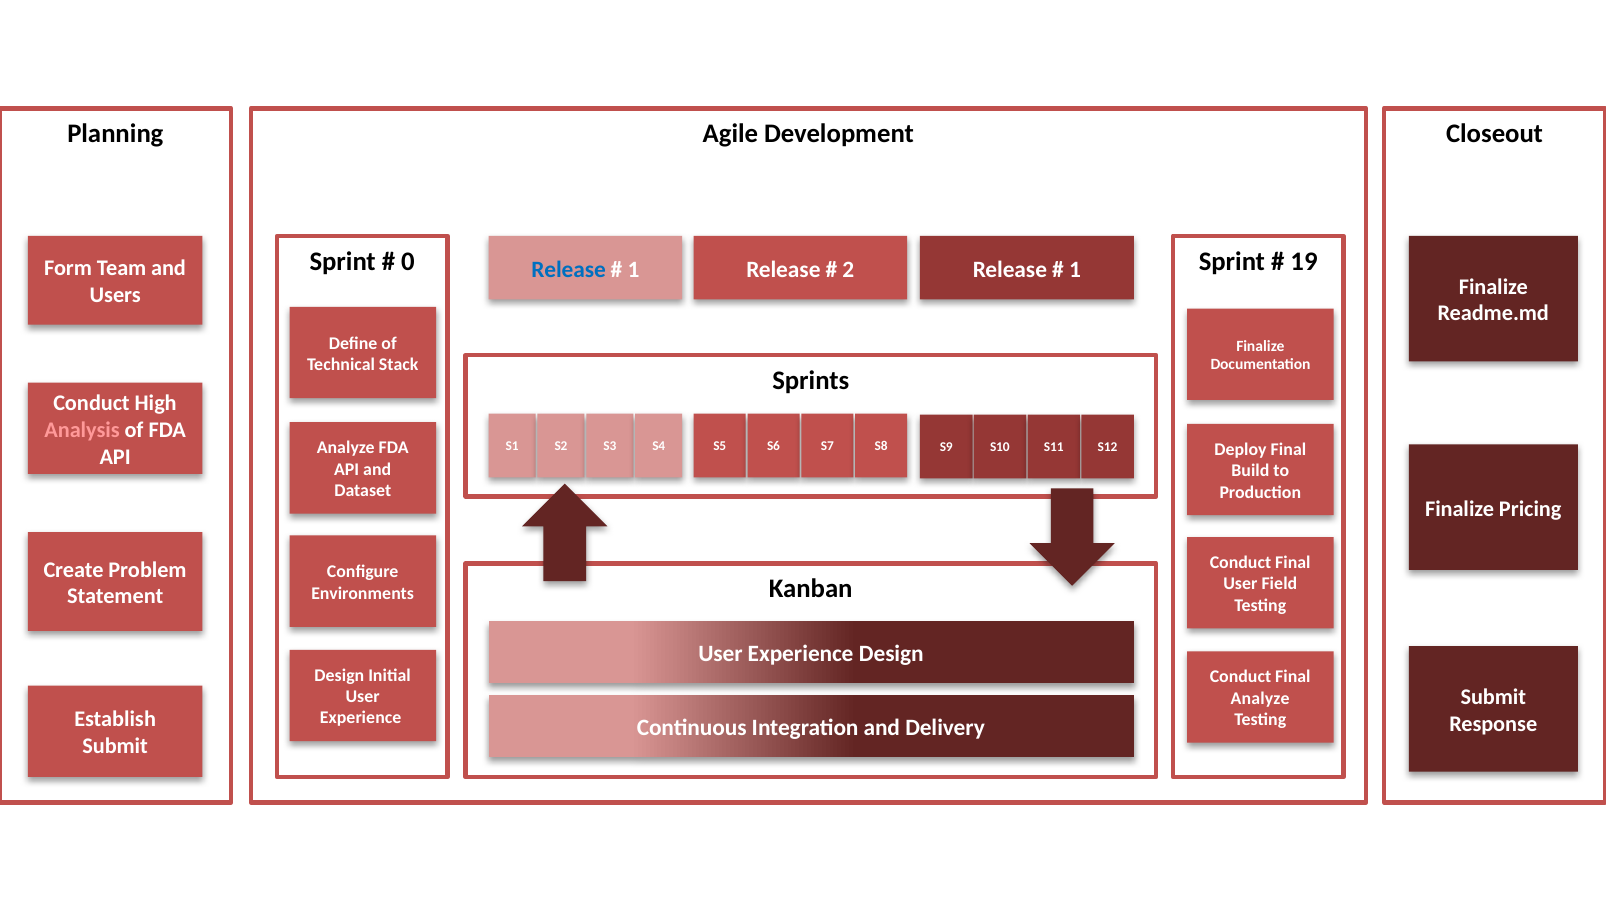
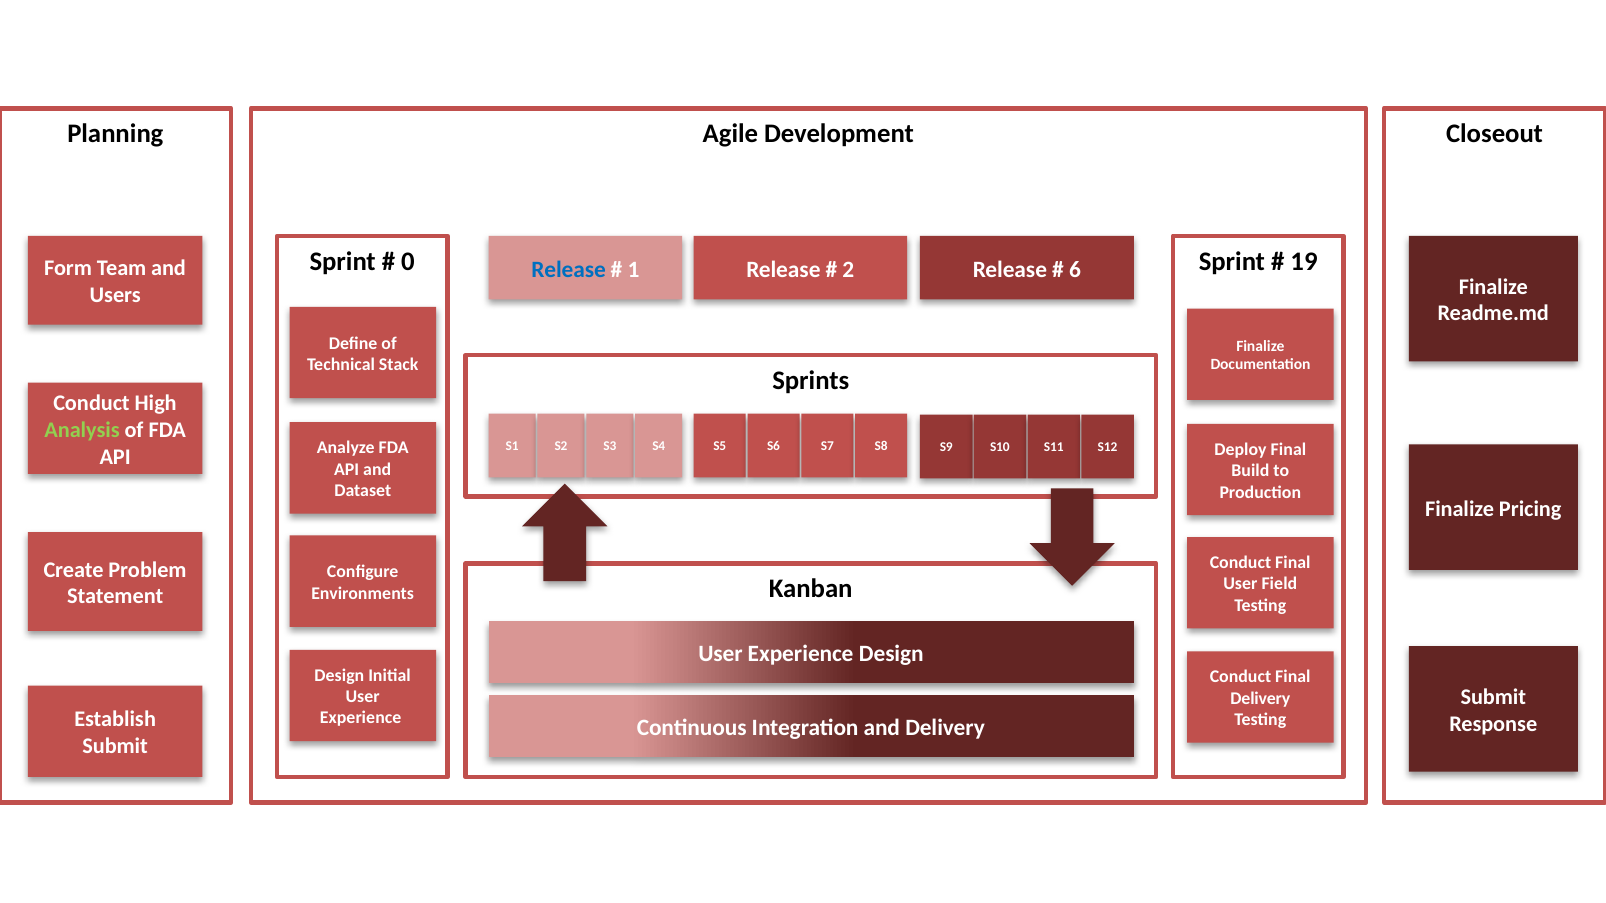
1 at (1075, 269): 1 -> 6
Analysis colour: pink -> light green
Analyze at (1260, 699): Analyze -> Delivery
